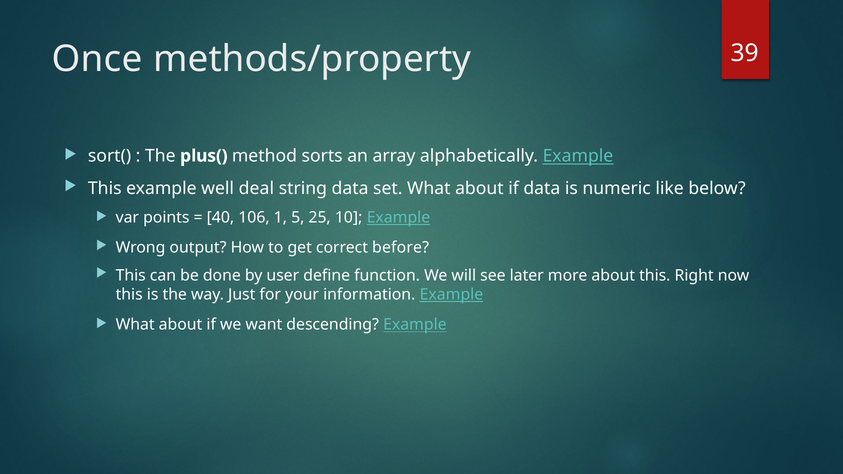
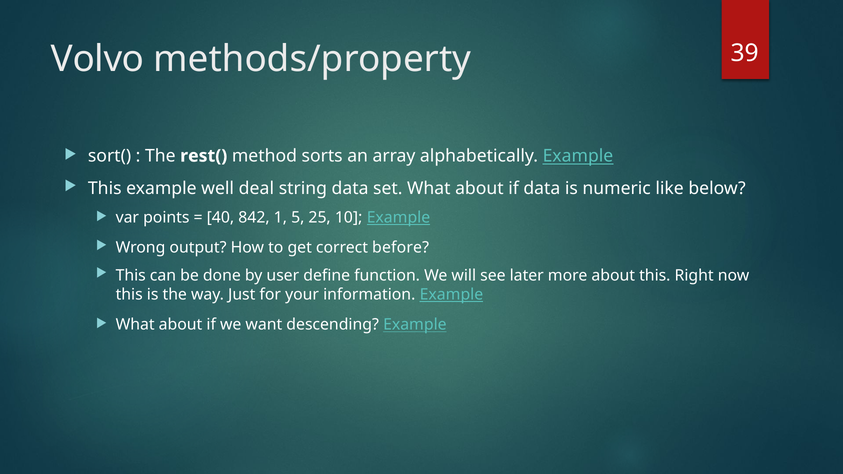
Once: Once -> Volvo
plus(: plus( -> rest(
106: 106 -> 842
